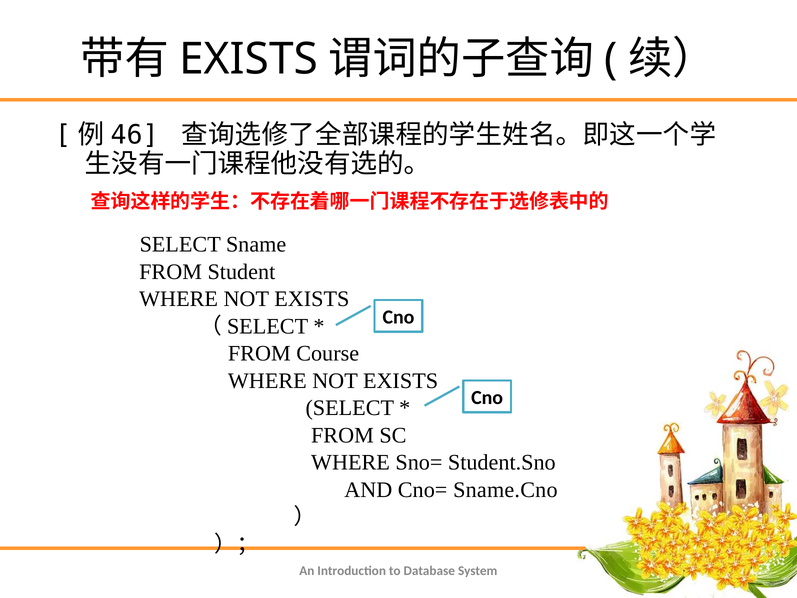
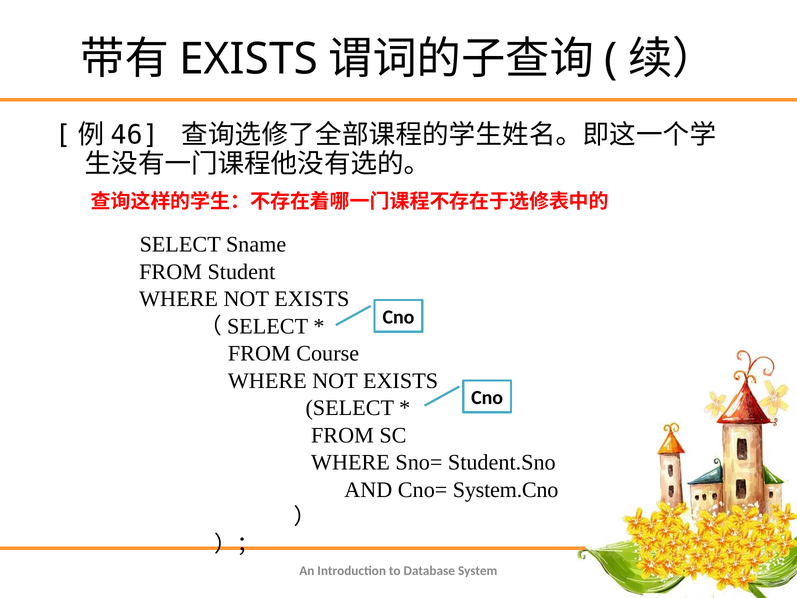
Sname.Cno: Sname.Cno -> System.Cno
